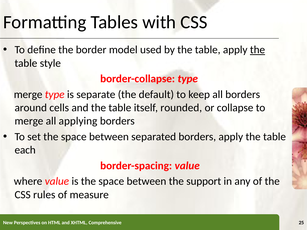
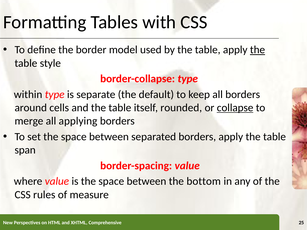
merge at (28, 95): merge -> within
collapse underline: none -> present
each: each -> span
support: support -> bottom
